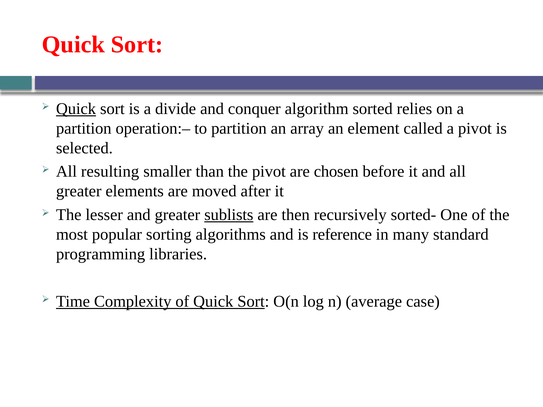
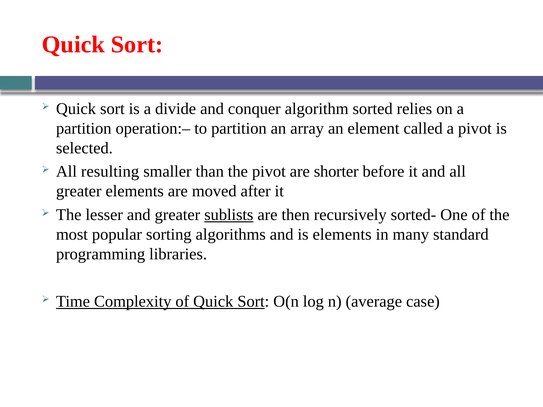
Quick at (76, 109) underline: present -> none
chosen: chosen -> shorter
is reference: reference -> elements
